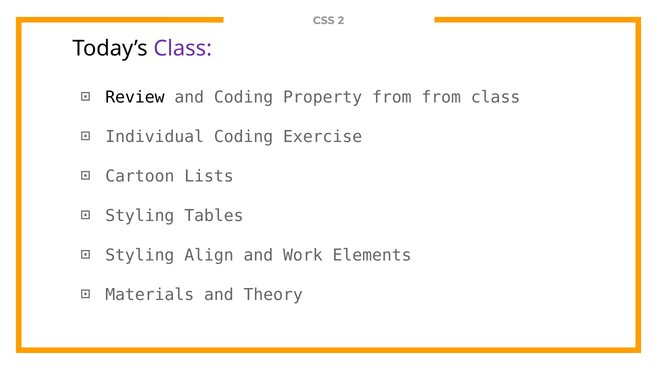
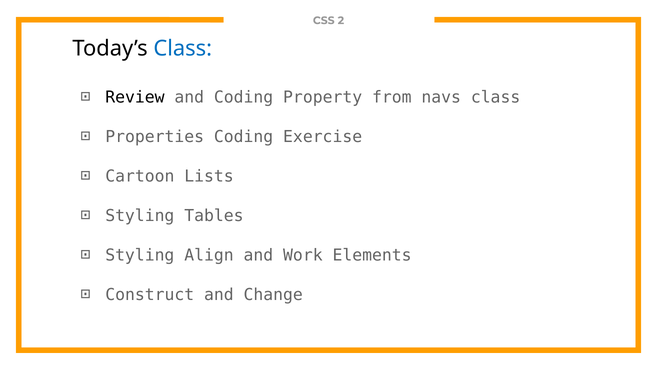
Class at (183, 48) colour: purple -> blue
from from: from -> navs
Individual: Individual -> Properties
Materials: Materials -> Construct
Theory: Theory -> Change
